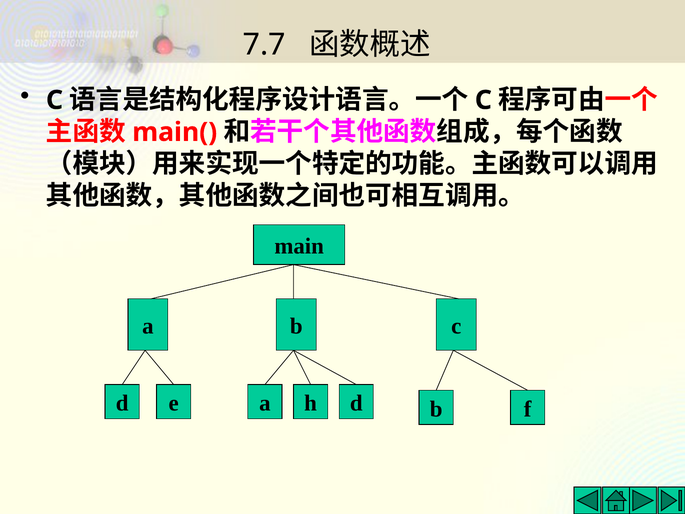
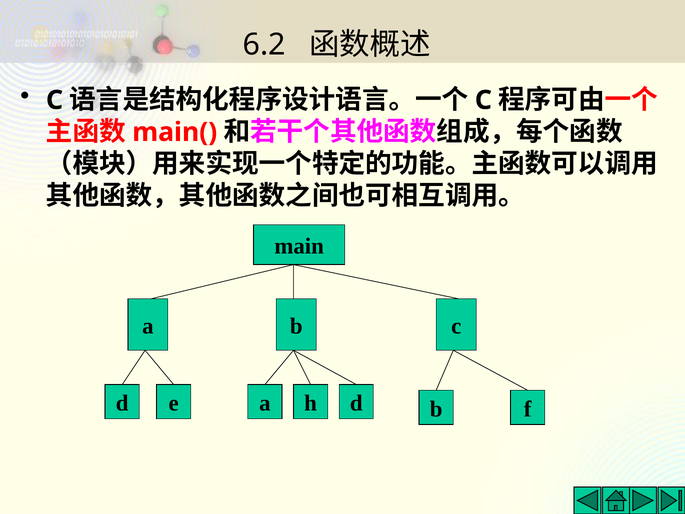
7.7: 7.7 -> 6.2
